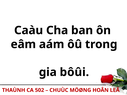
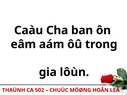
bôûi: bôûi -> lôùn
